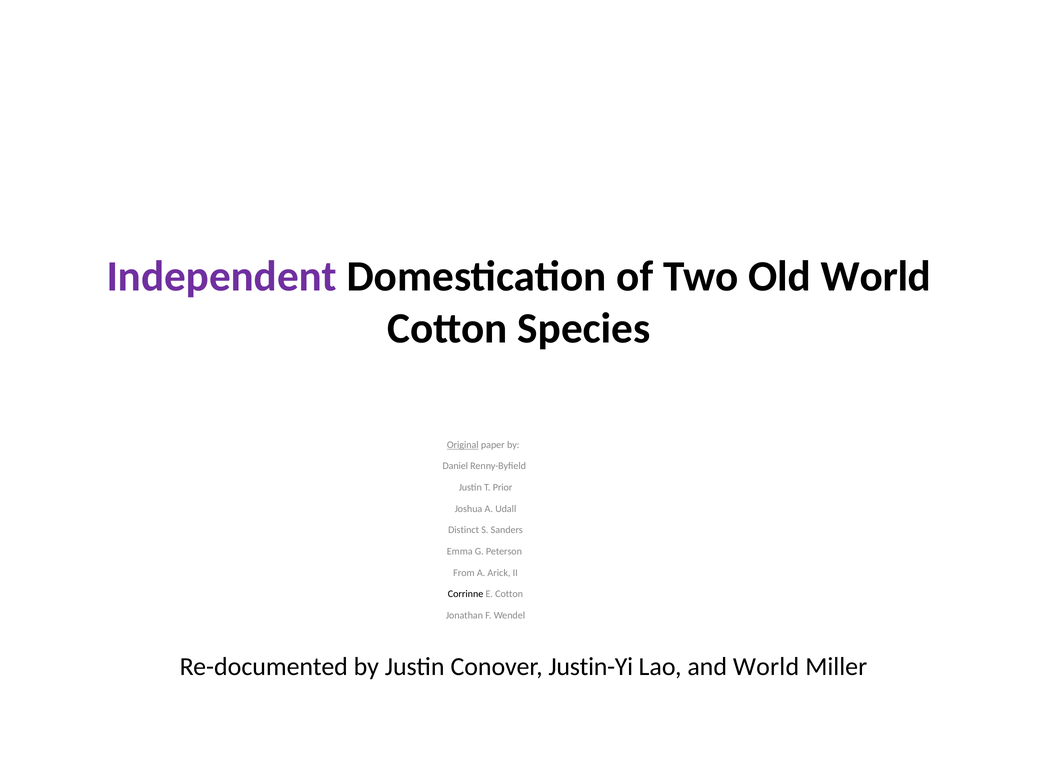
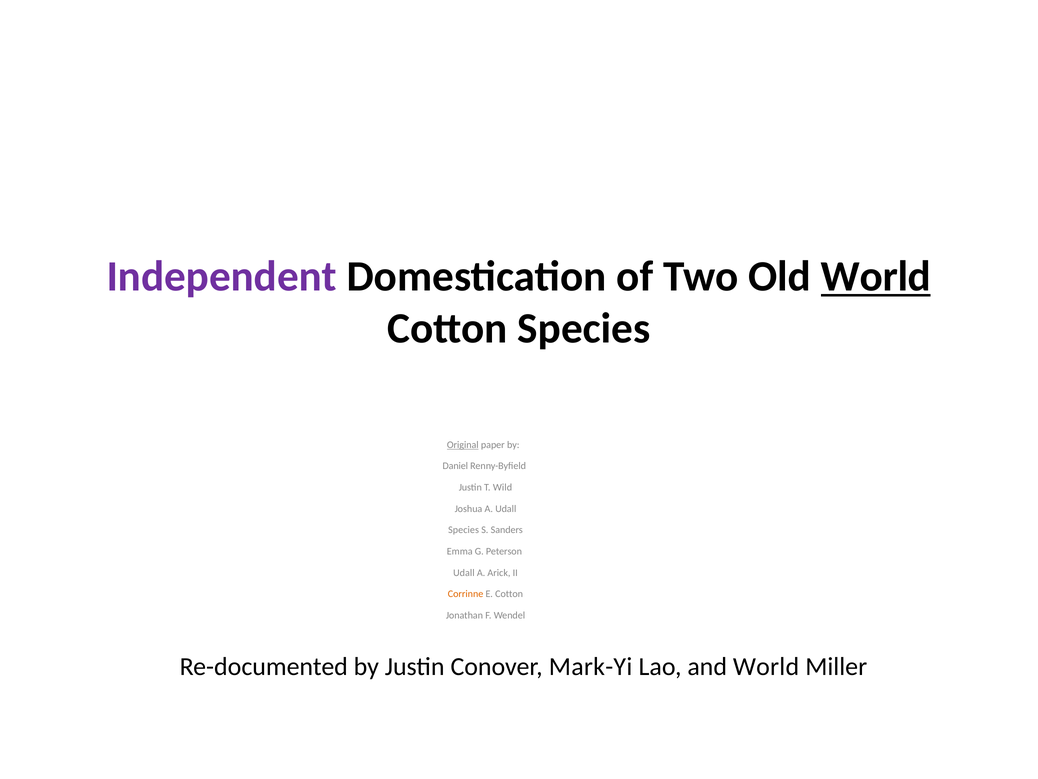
World at (876, 276) underline: none -> present
Prior: Prior -> Wild
Distinct at (464, 530): Distinct -> Species
From at (464, 572): From -> Udall
Corrinne colour: black -> orange
Justin-Yi: Justin-Yi -> Mark-Yi
